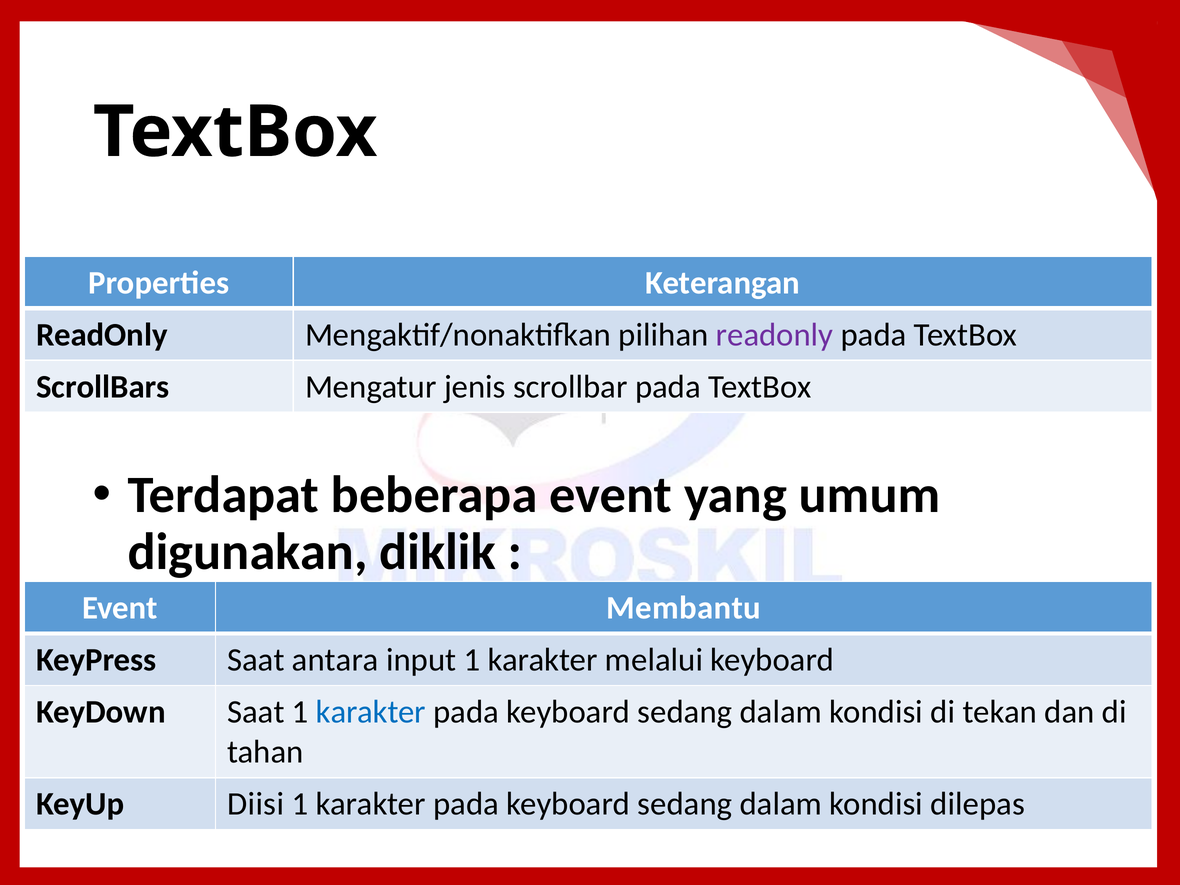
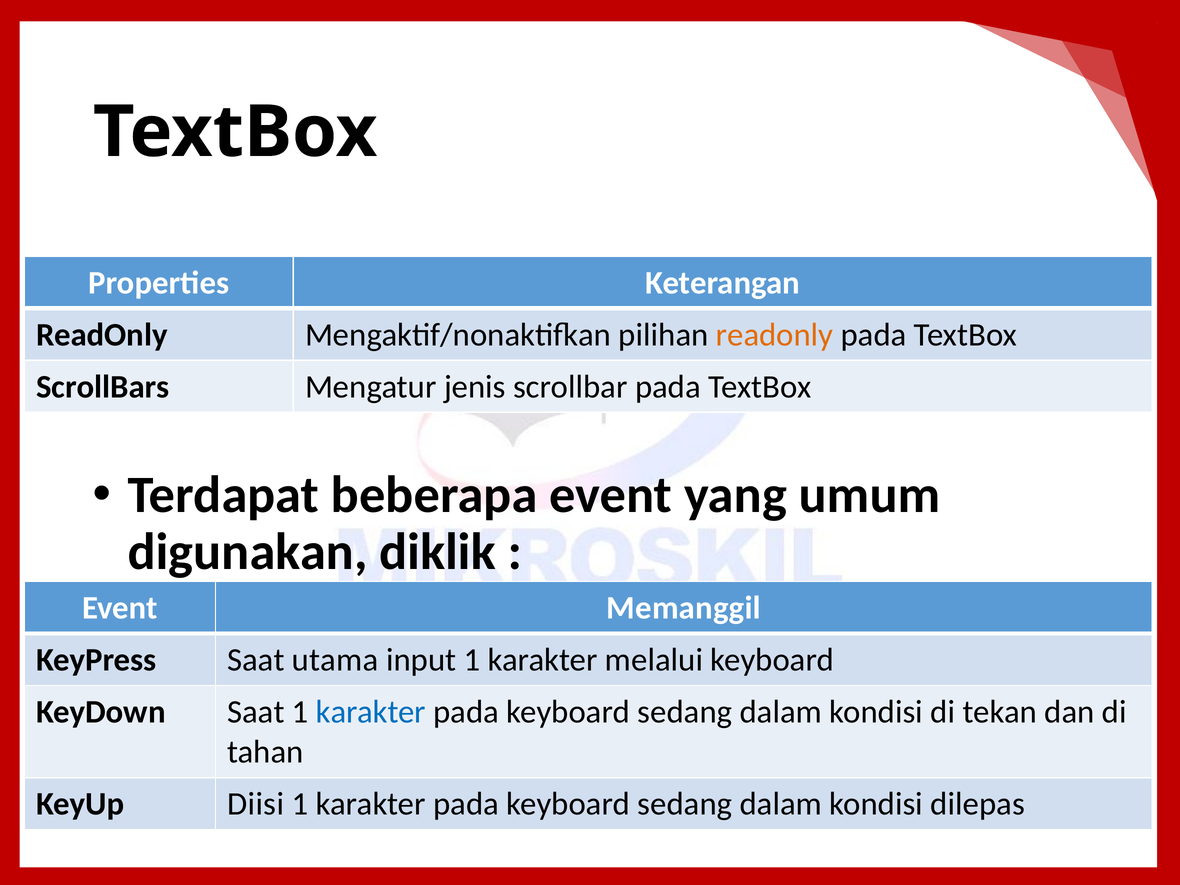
readonly at (775, 335) colour: purple -> orange
Membantu: Membantu -> Memanggil
antara: antara -> utama
